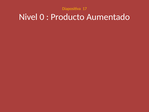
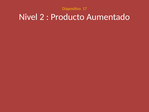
0: 0 -> 2
